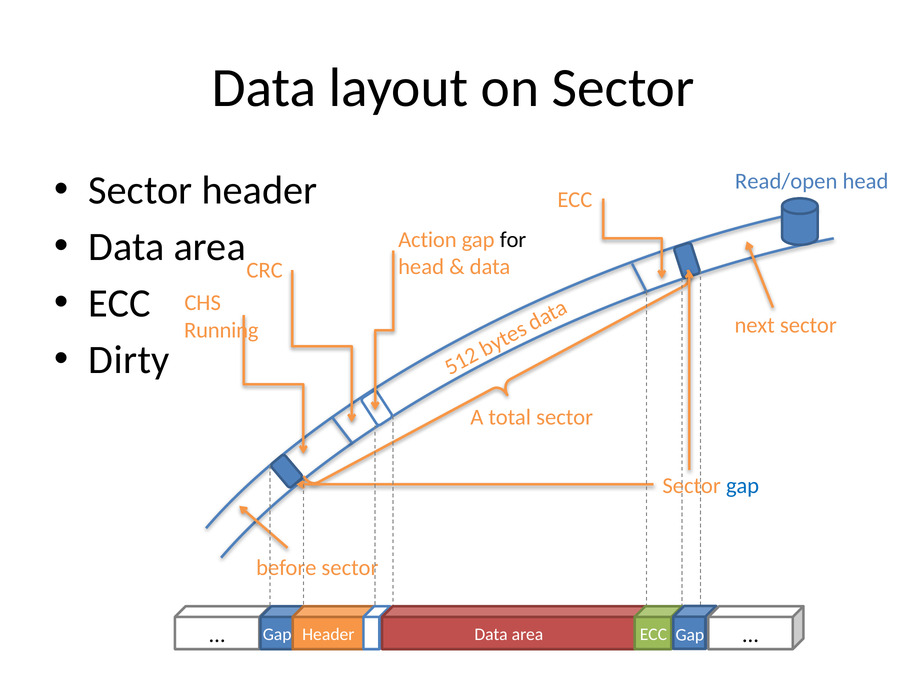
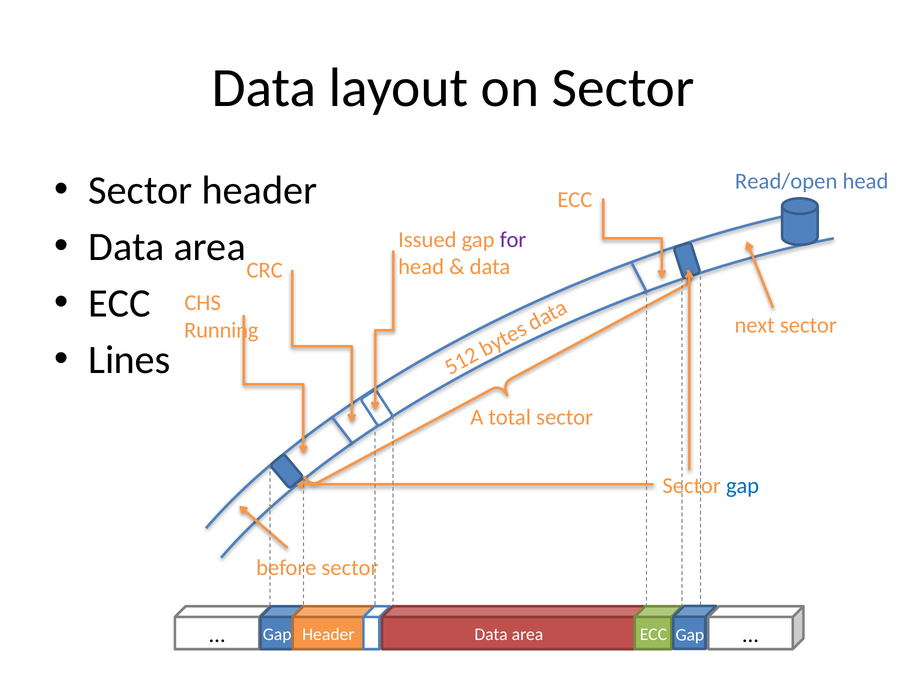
Action: Action -> Issued
for colour: black -> purple
Dirty: Dirty -> Lines
